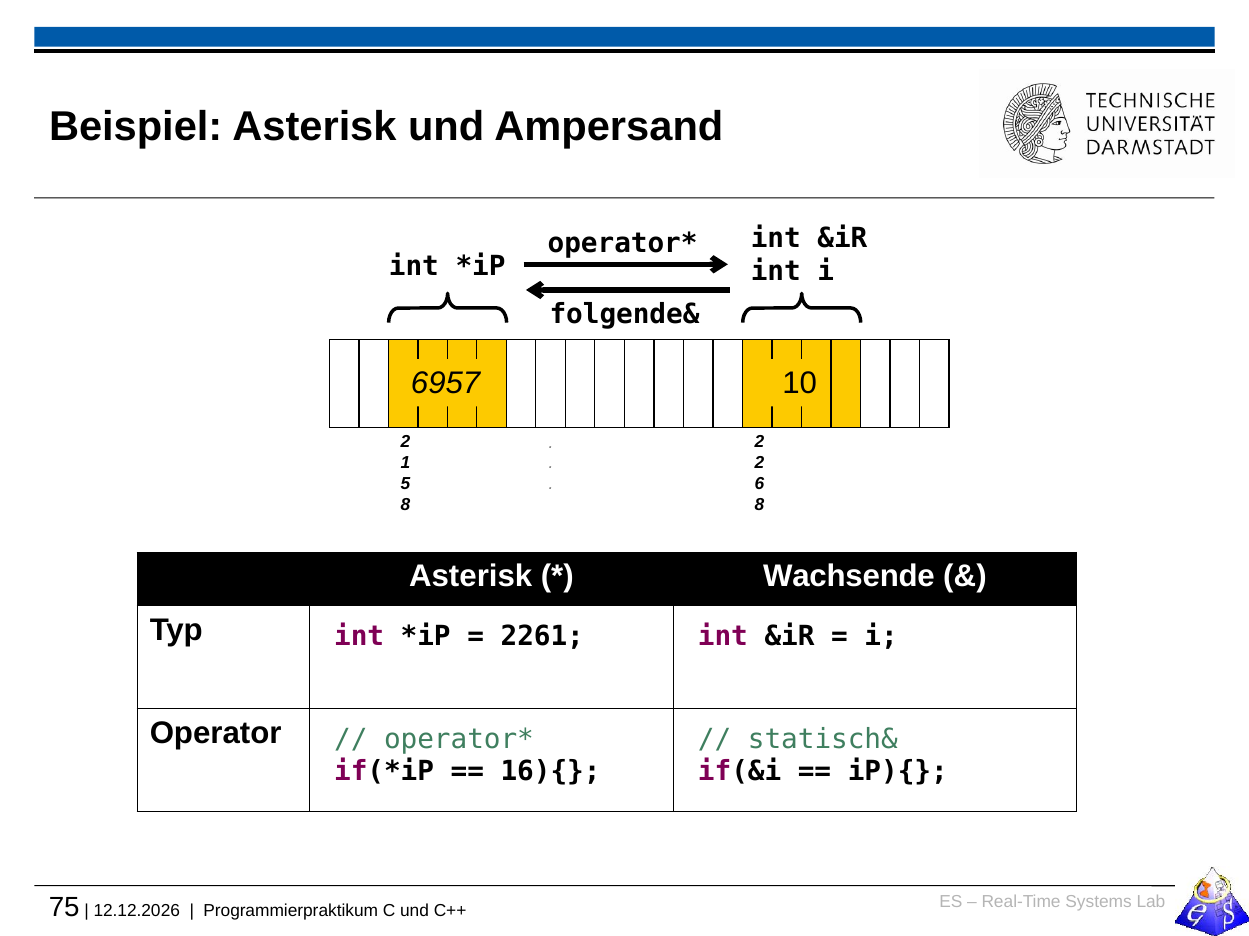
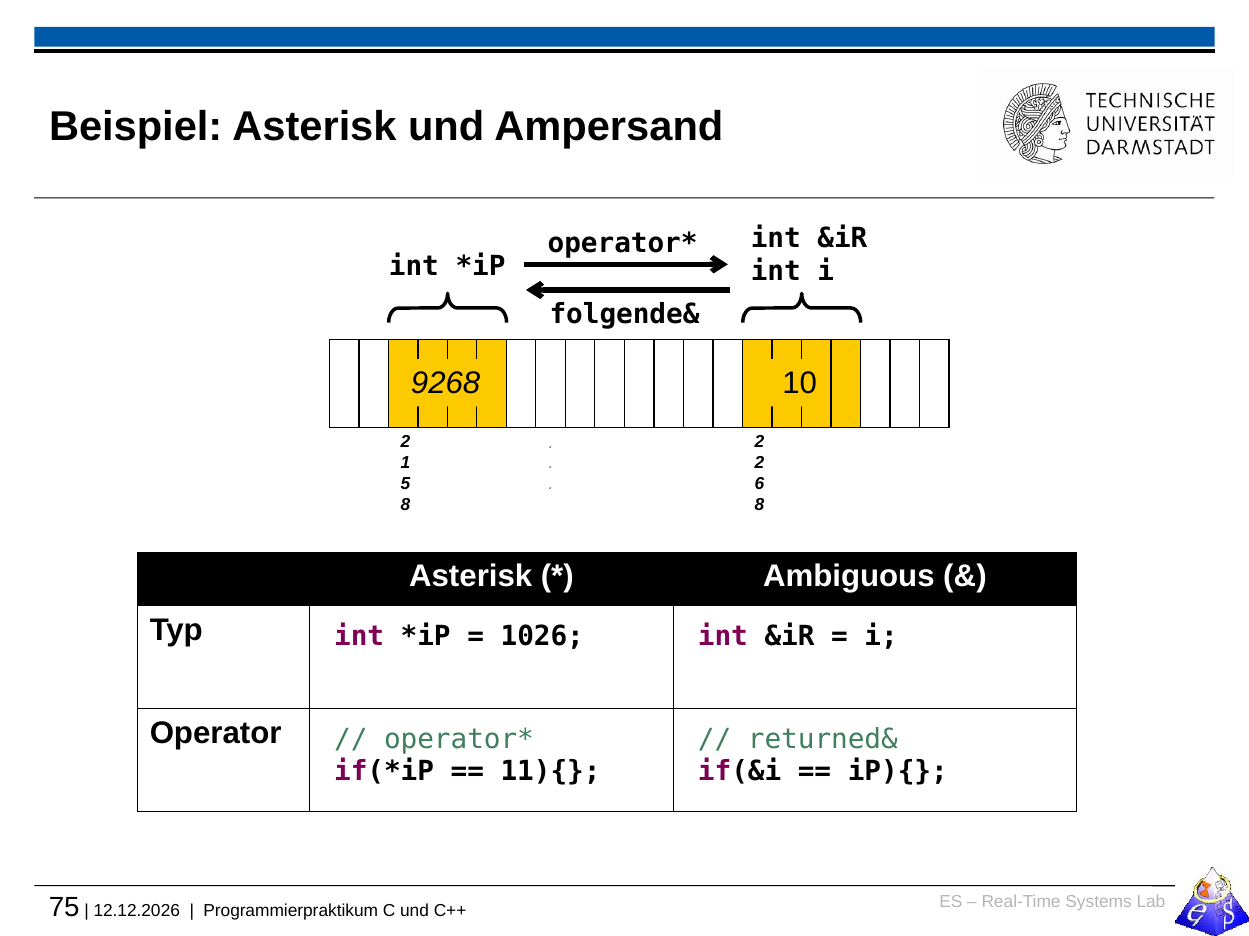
6957: 6957 -> 9268
Wachsende: Wachsende -> Ambiguous
2261: 2261 -> 1026
statisch&: statisch& -> returned&
16){: 16){ -> 11){
